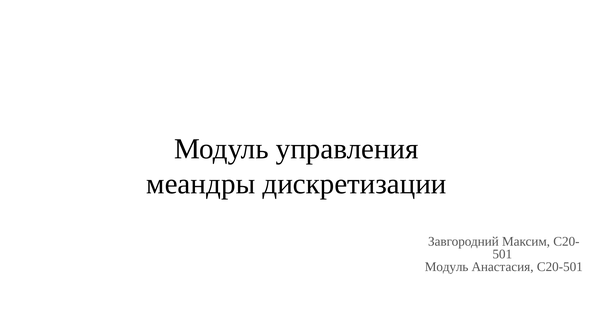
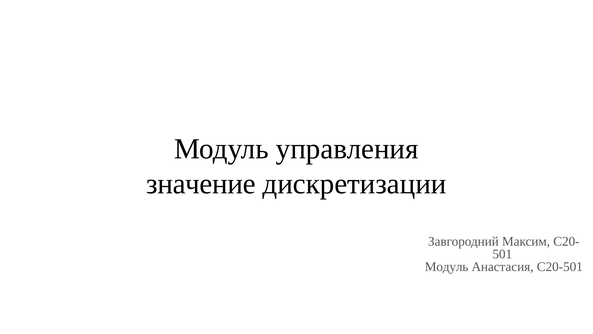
меандры: меандры -> значение
